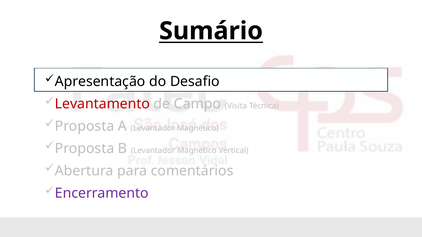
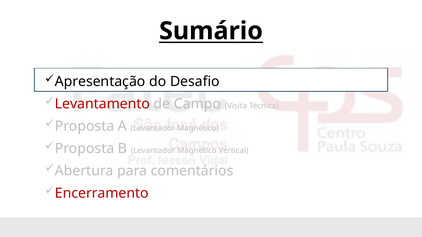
Encerramento colour: purple -> red
